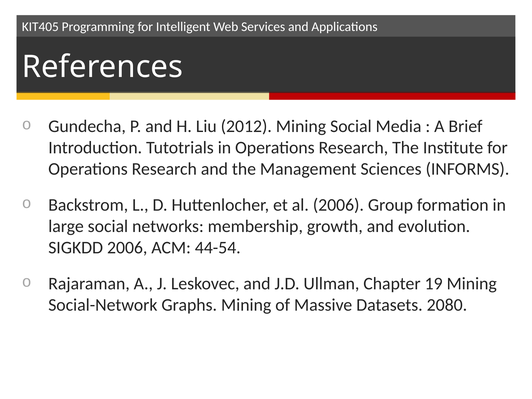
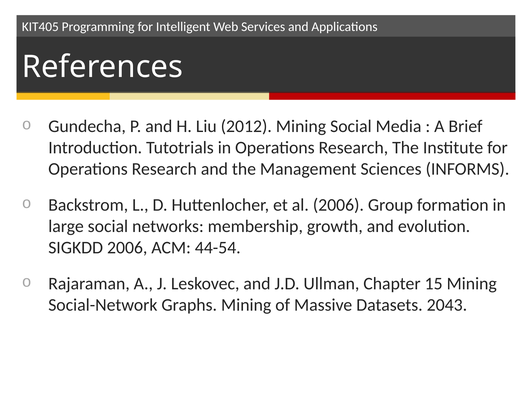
19: 19 -> 15
2080: 2080 -> 2043
